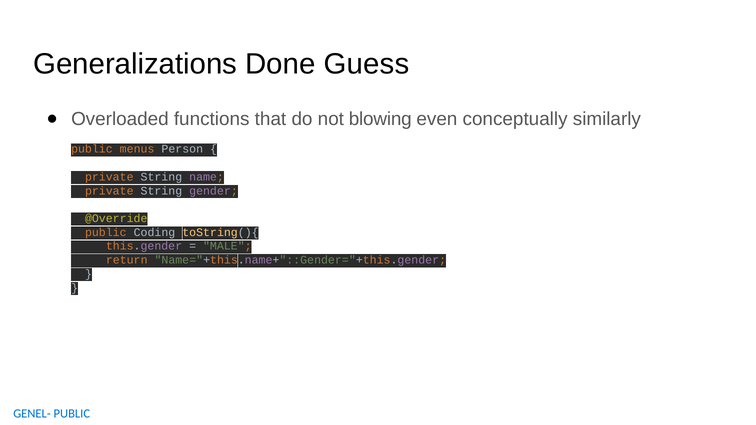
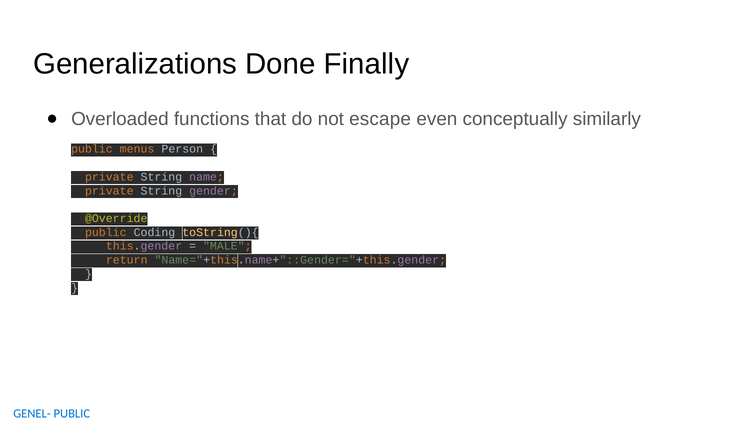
Guess: Guess -> Finally
blowing: blowing -> escape
